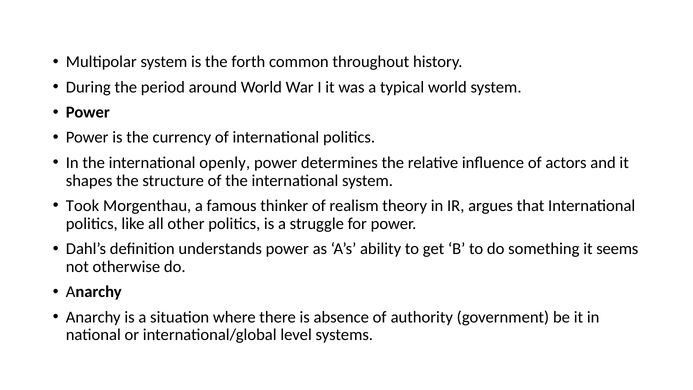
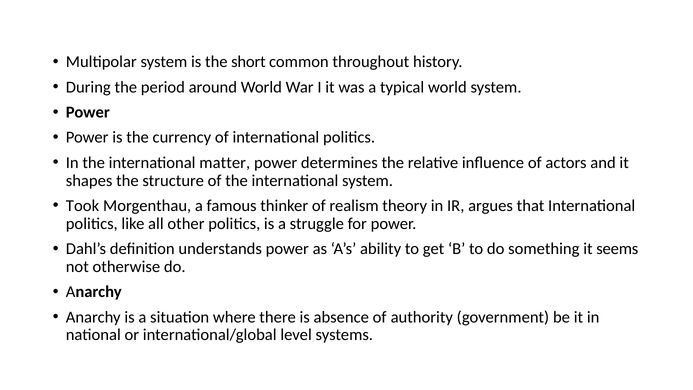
forth: forth -> short
openly: openly -> matter
